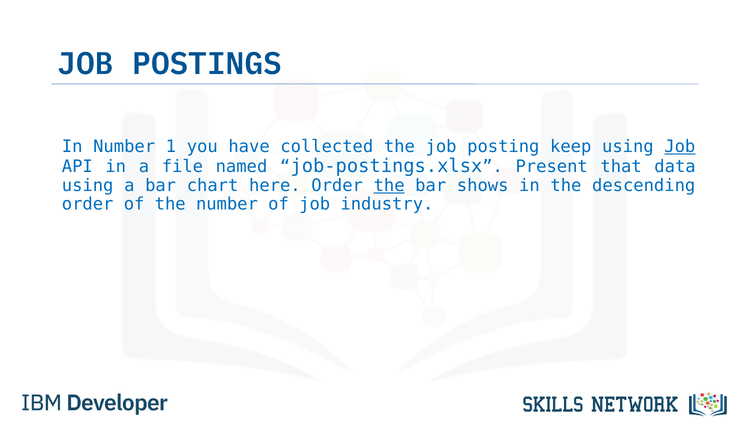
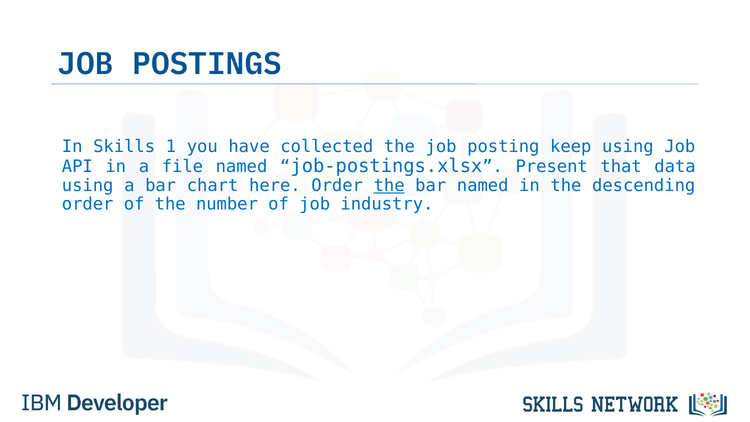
In Number: Number -> Skills
Job at (680, 147) underline: present -> none
bar shows: shows -> named
